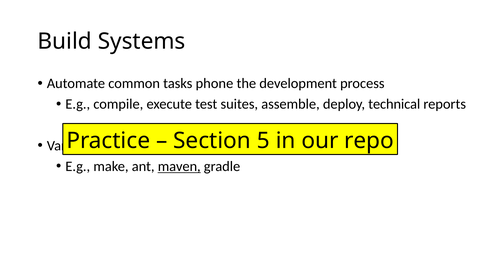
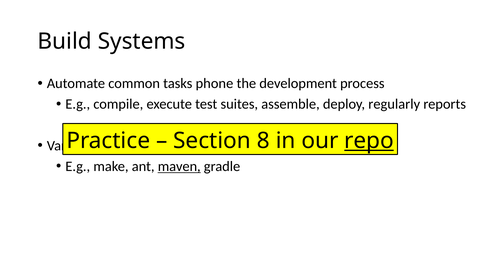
technical: technical -> regularly
5: 5 -> 8
repo underline: none -> present
